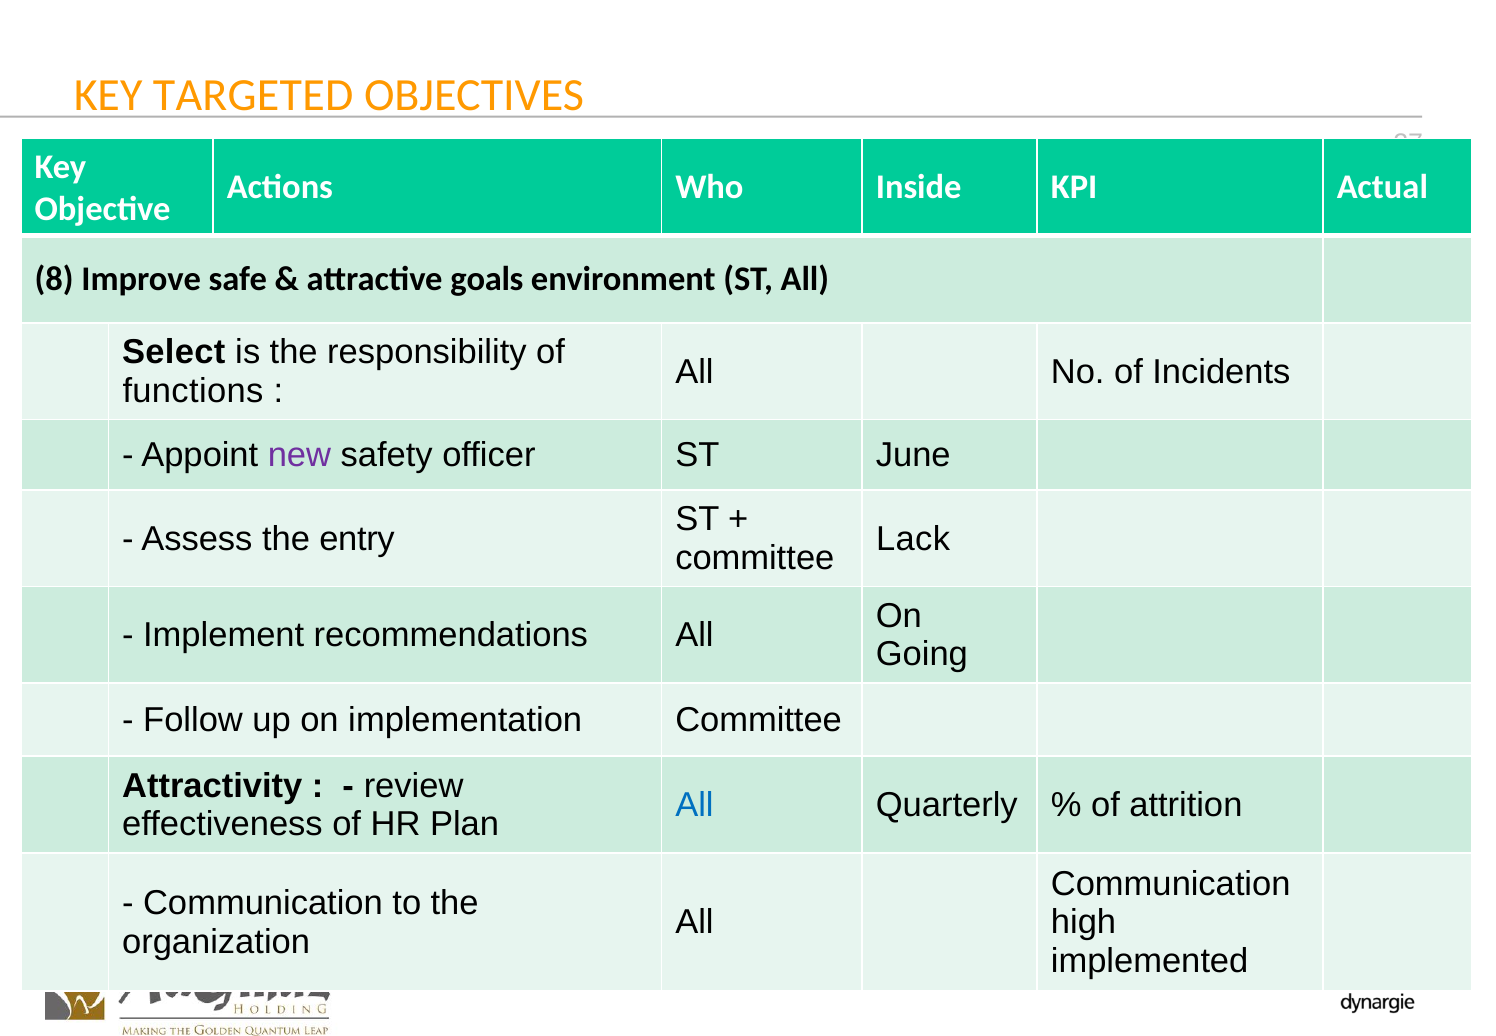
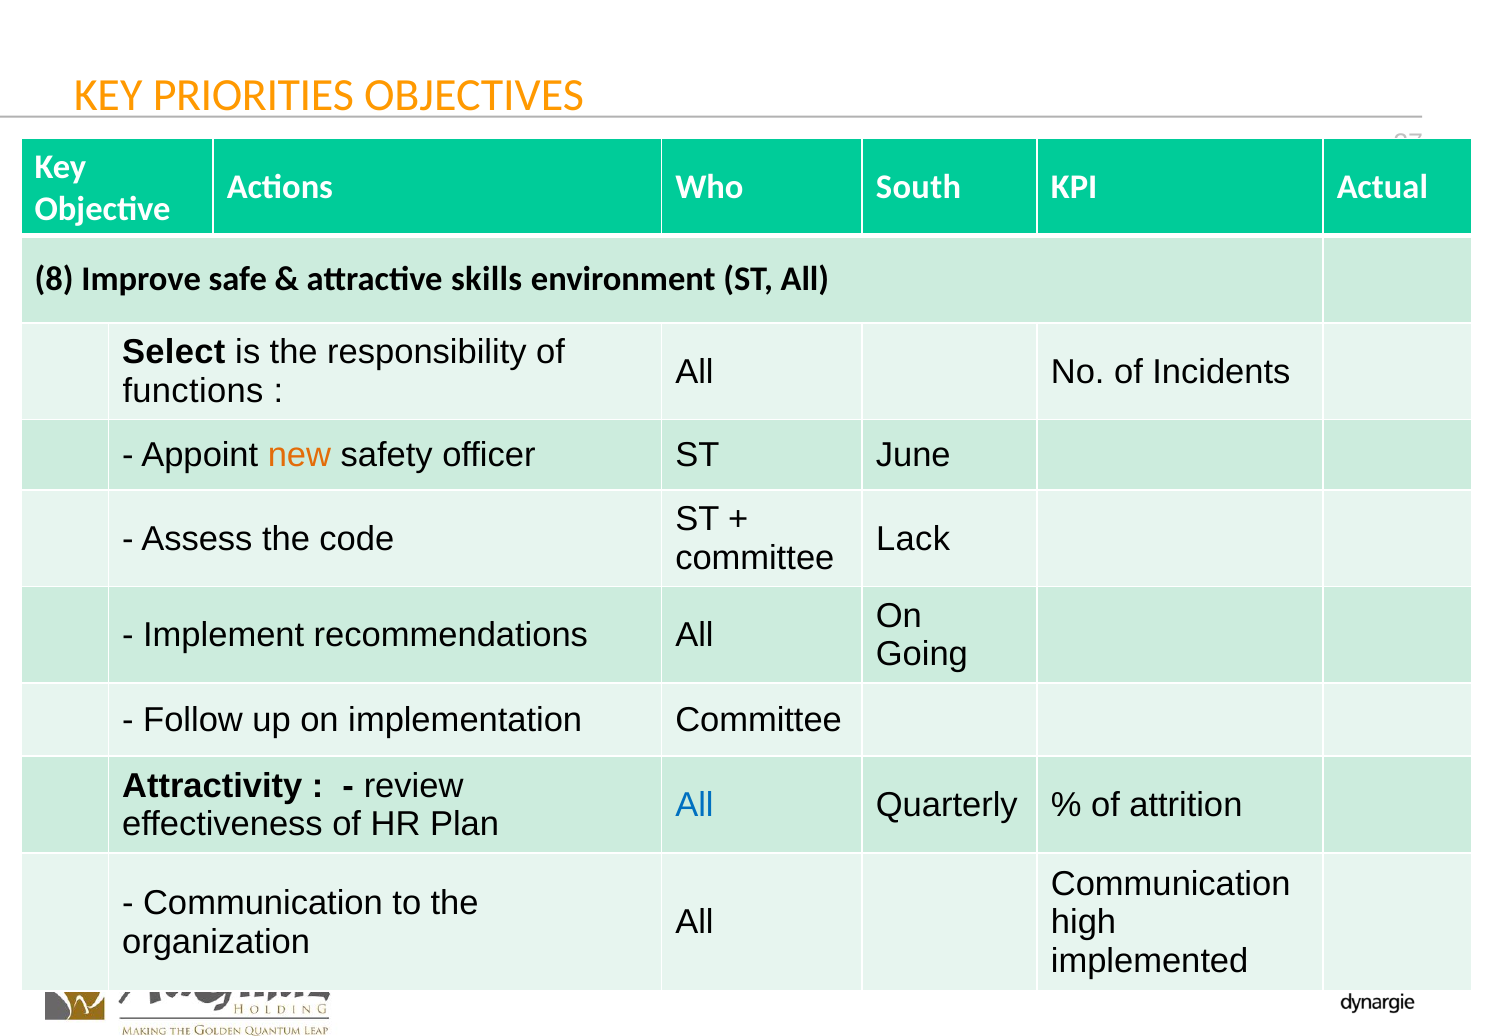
TARGETED: TARGETED -> PRIORITIES
Inside: Inside -> South
goals: goals -> skills
new colour: purple -> orange
entry: entry -> code
